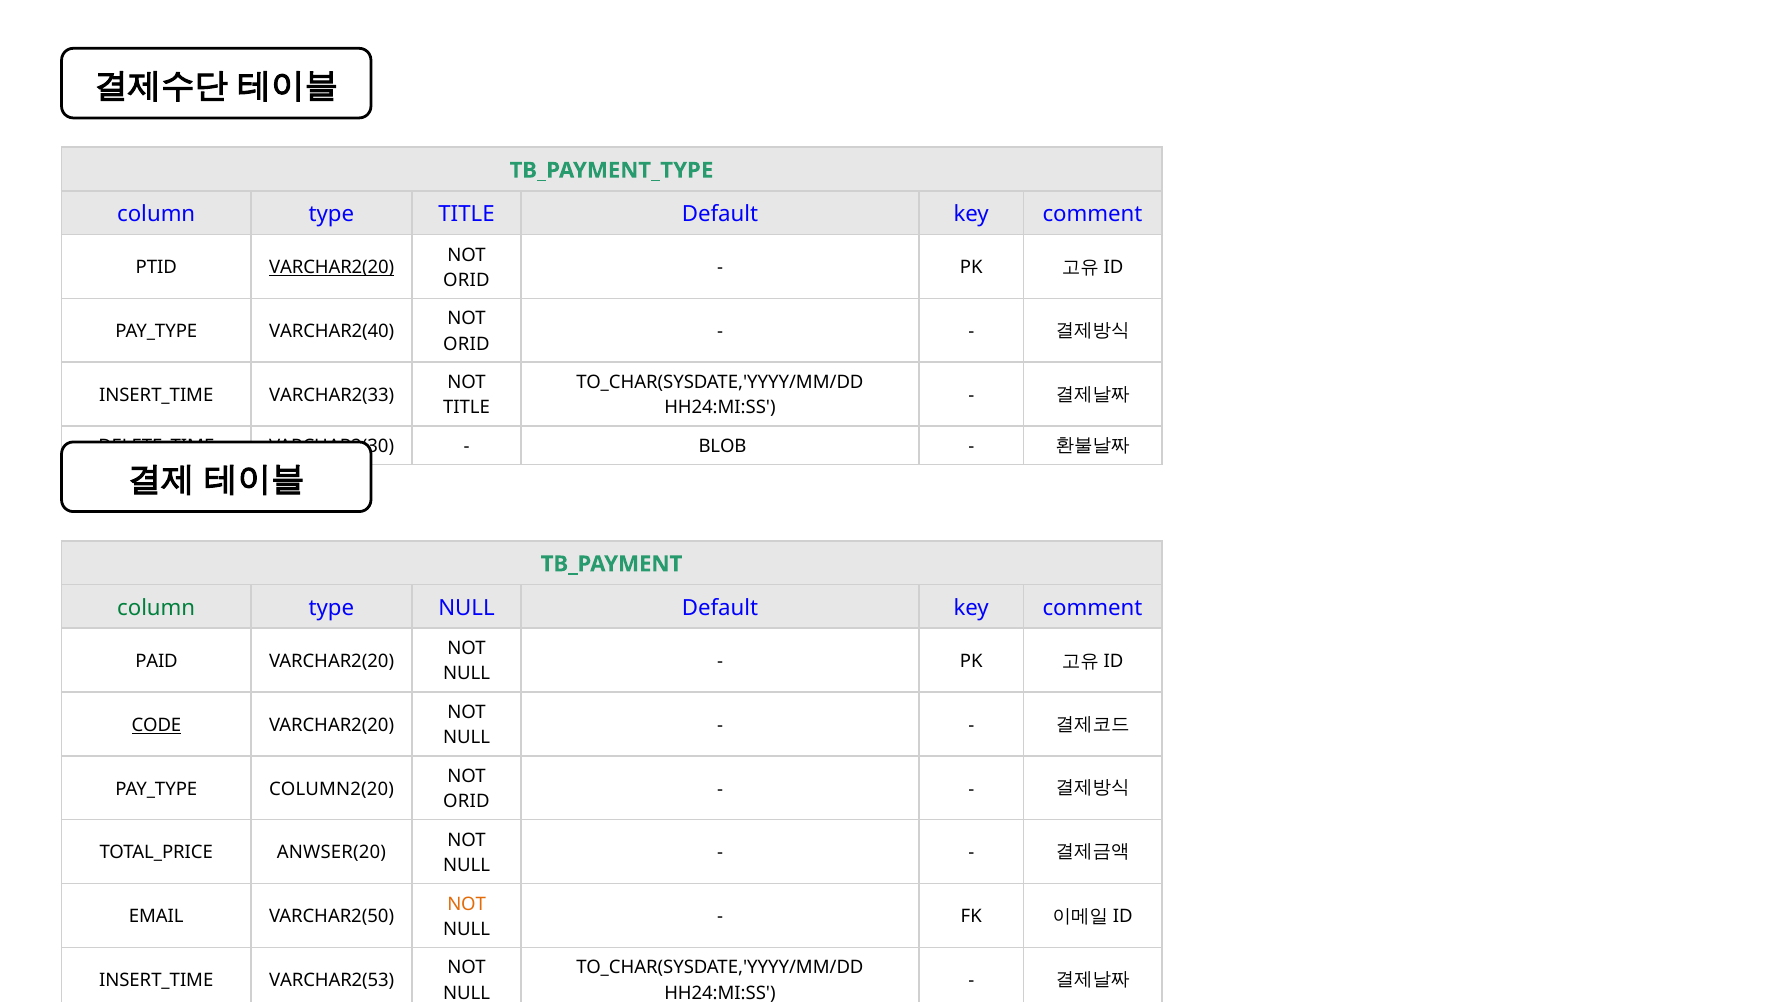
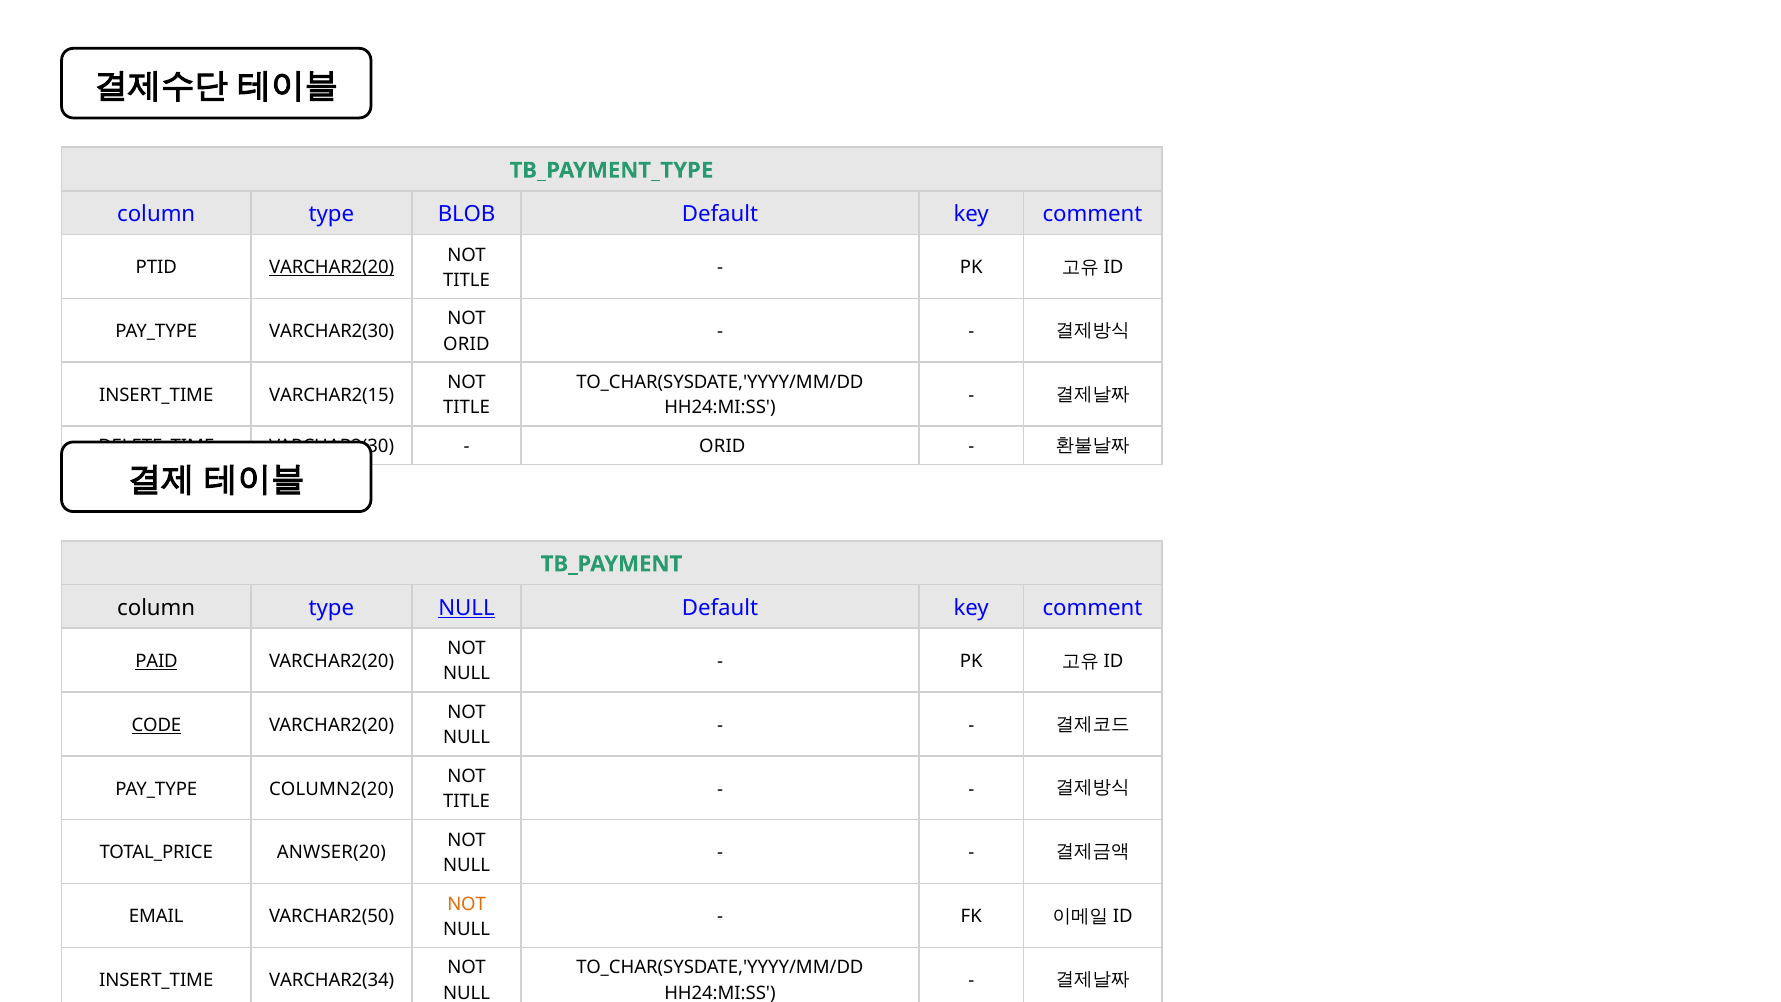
type TITLE: TITLE -> BLOB
ORID at (466, 280): ORID -> TITLE
VARCHAR2(40 at (332, 331): VARCHAR2(40 -> VARCHAR2(30
VARCHAR2(33: VARCHAR2(33 -> VARCHAR2(15
BLOB at (722, 446): BLOB -> ORID
column at (156, 608) colour: green -> black
NULL at (467, 608) underline: none -> present
PAID underline: none -> present
ORID at (466, 801): ORID -> TITLE
VARCHAR2(53: VARCHAR2(53 -> VARCHAR2(34
